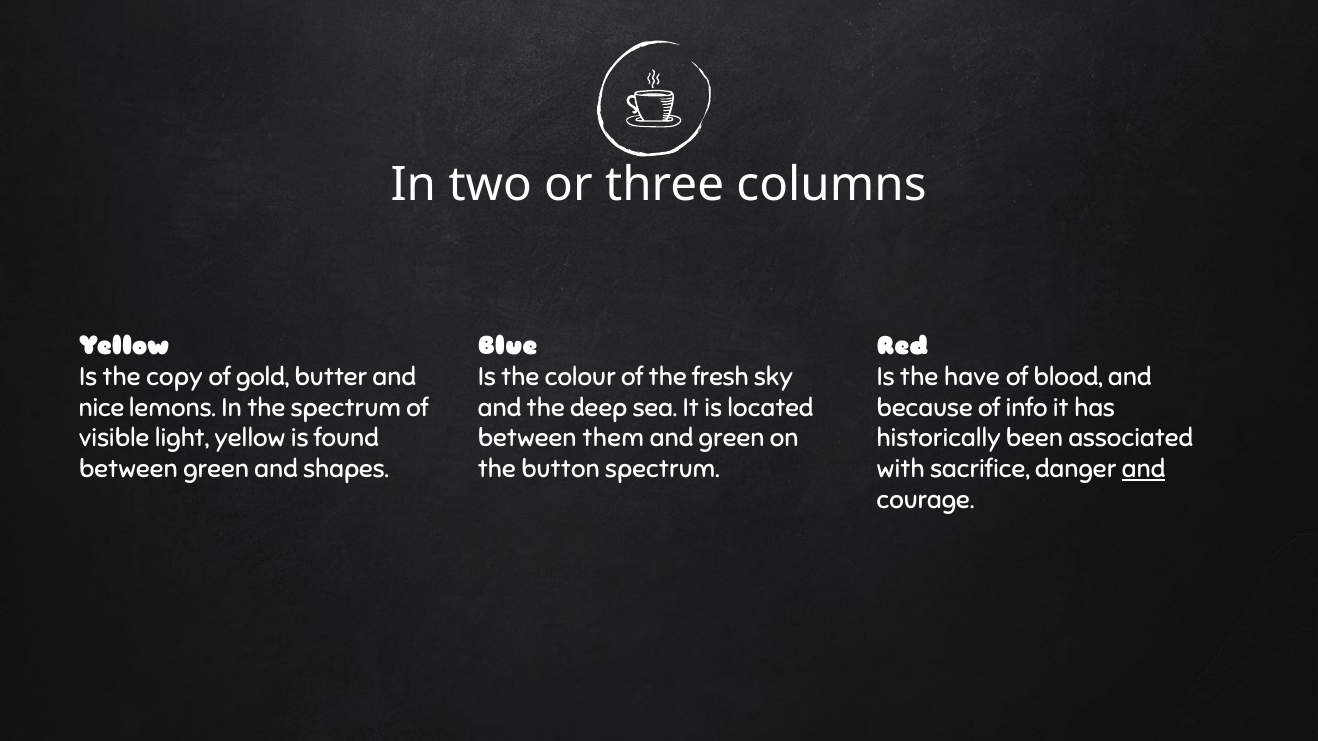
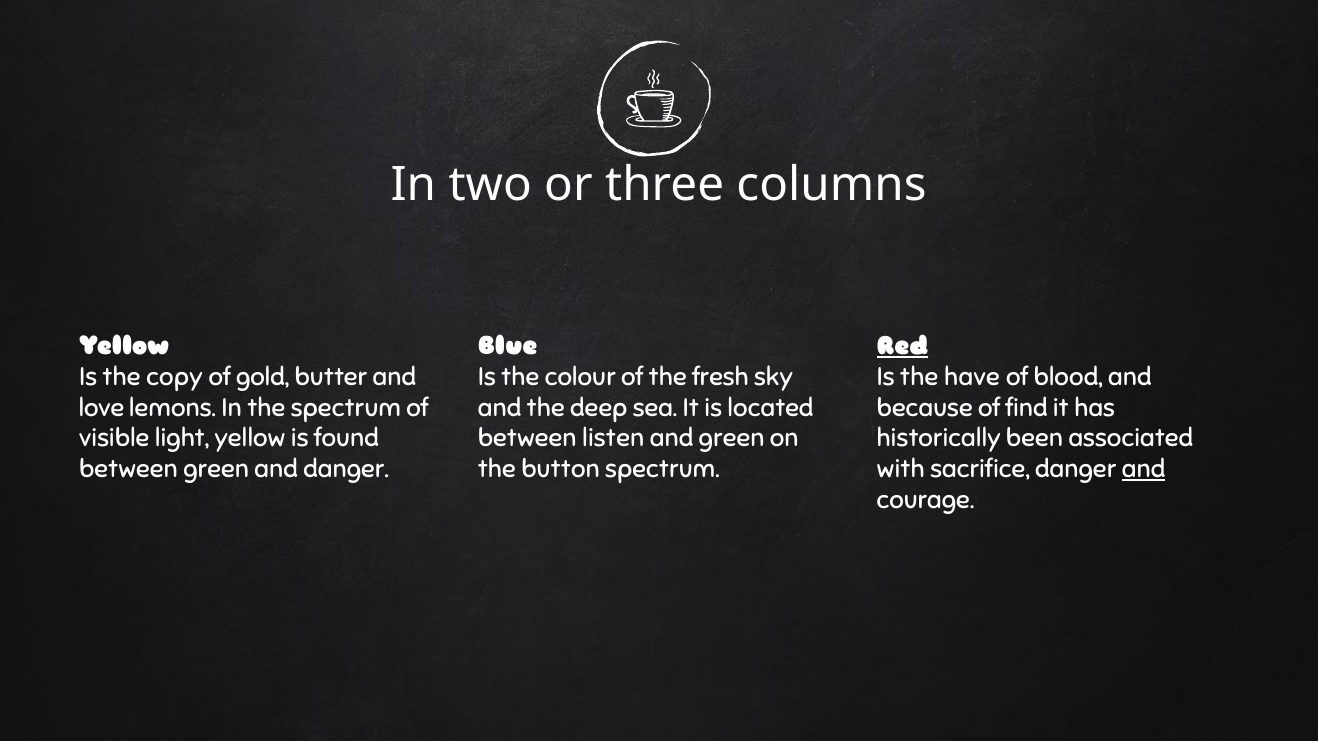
Red underline: none -> present
nice: nice -> love
info: info -> find
them: them -> listen
and shapes: shapes -> danger
